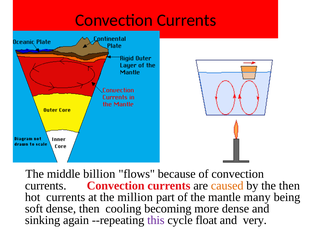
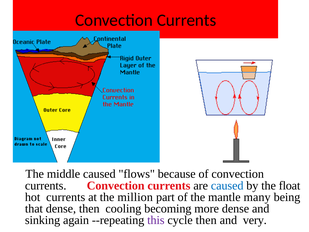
middle billion: billion -> caused
caused at (227, 185) colour: orange -> blue
the then: then -> float
soft: soft -> that
cycle float: float -> then
